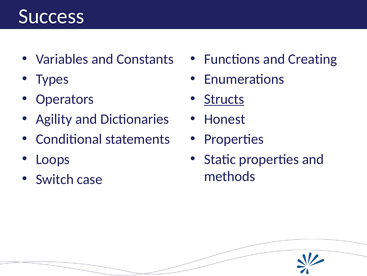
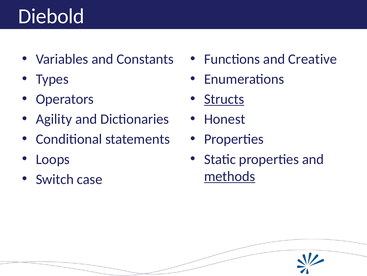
Success: Success -> Diebold
Creating: Creating -> Creative
methods underline: none -> present
